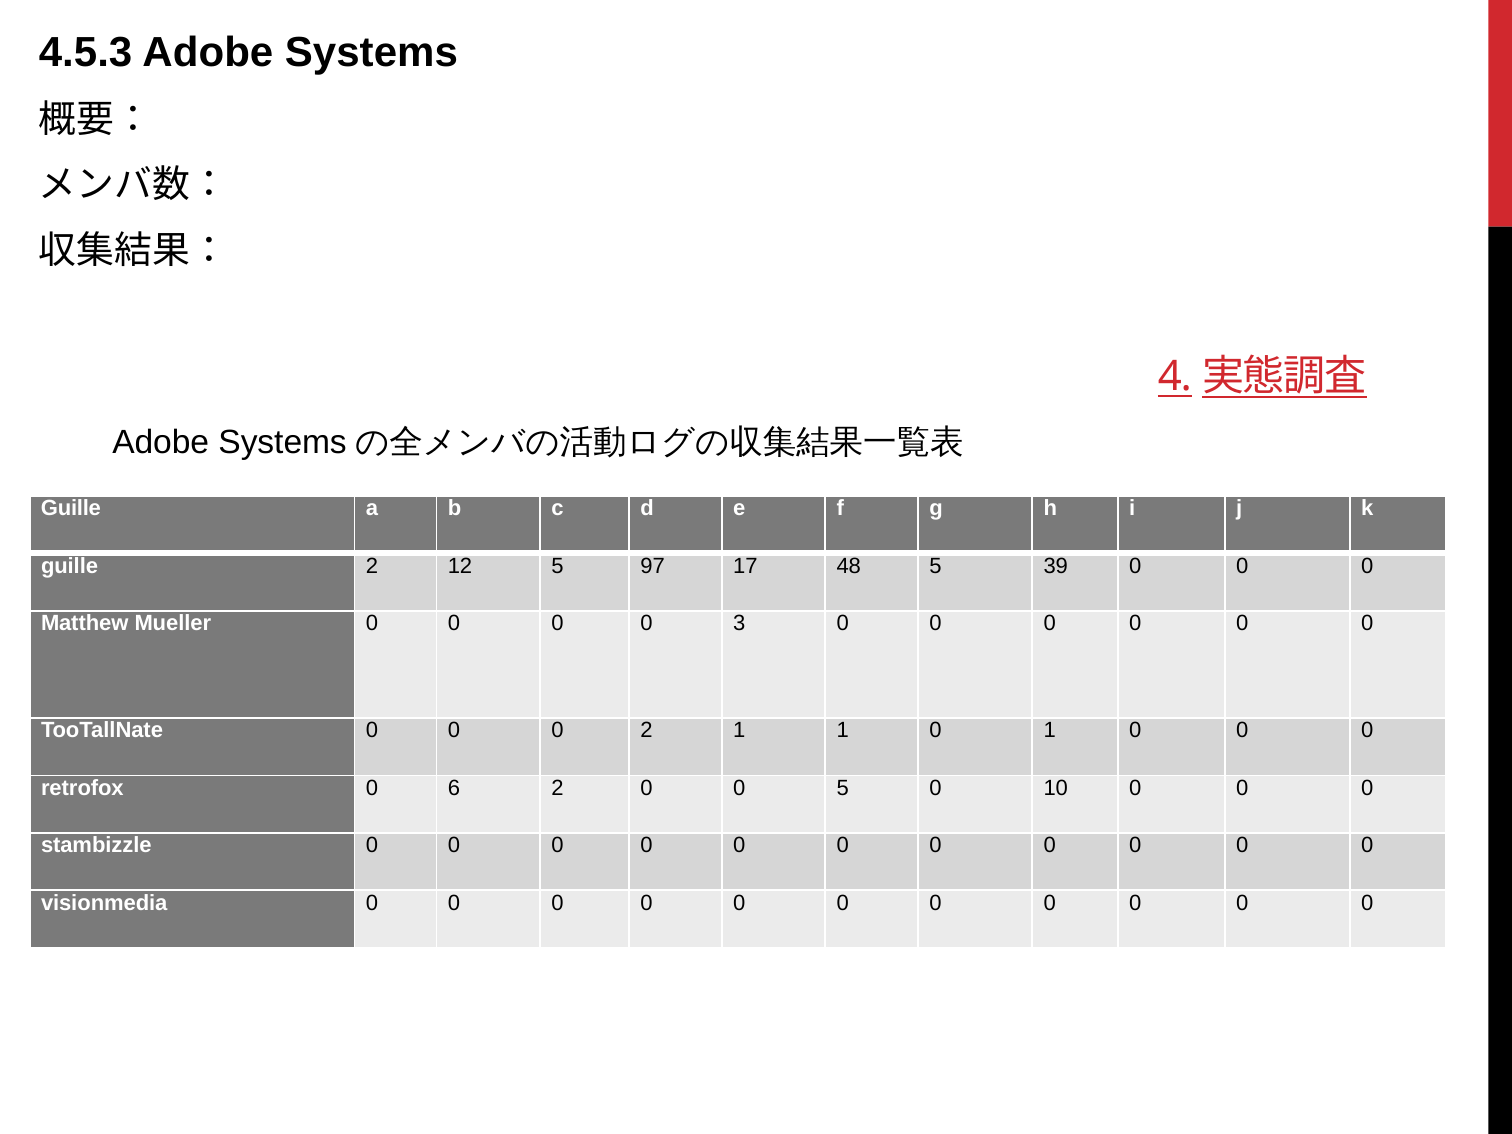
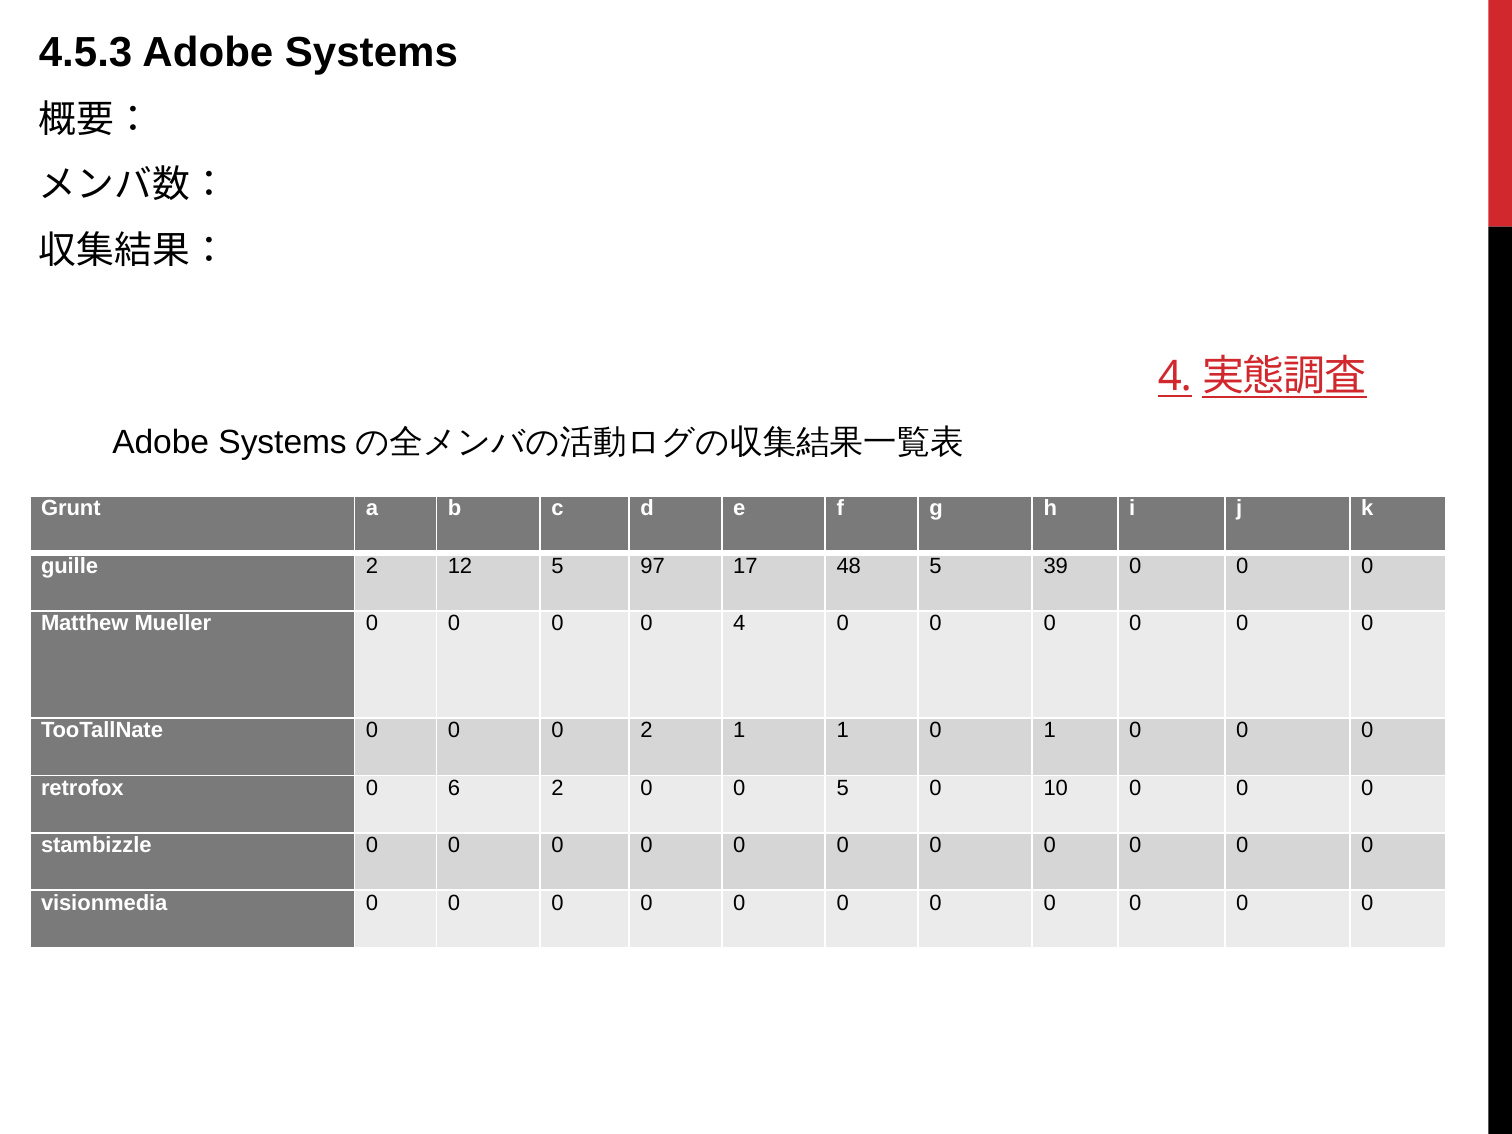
Guille at (71, 508): Guille -> Grunt
0 3: 3 -> 4
